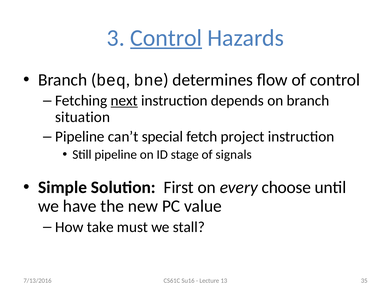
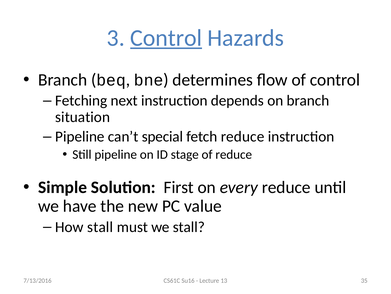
next underline: present -> none
fetch project: project -> reduce
of signals: signals -> reduce
every choose: choose -> reduce
How take: take -> stall
